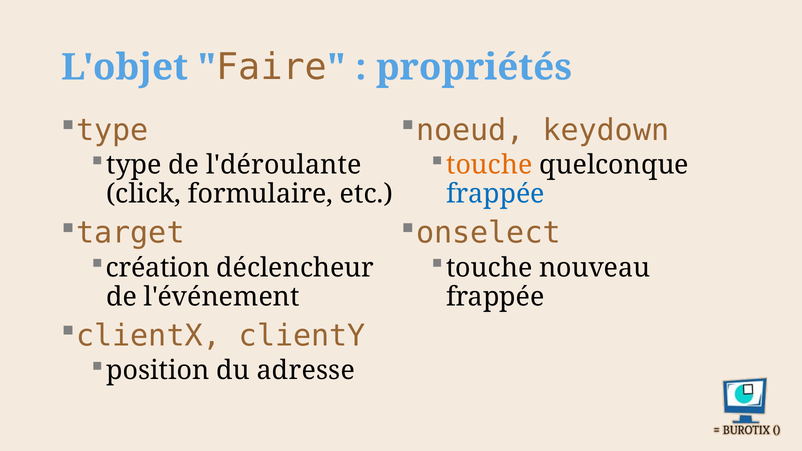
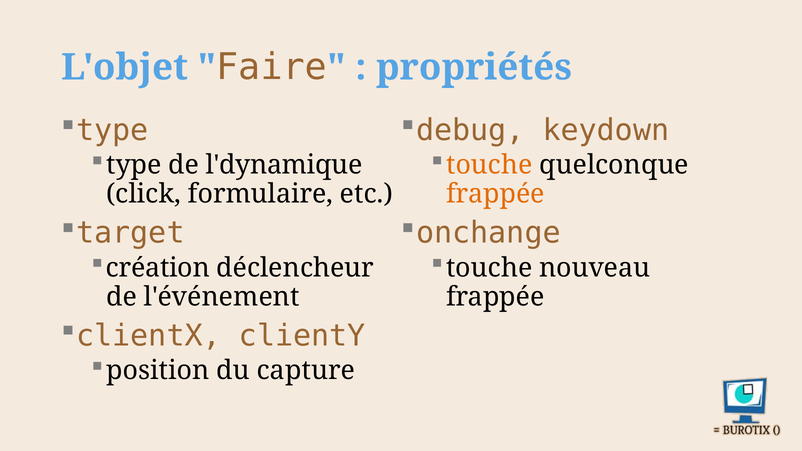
noeud: noeud -> debug
l'déroulante: l'déroulante -> l'dynamique
frappée at (495, 194) colour: blue -> orange
onselect: onselect -> onchange
adresse: adresse -> capture
